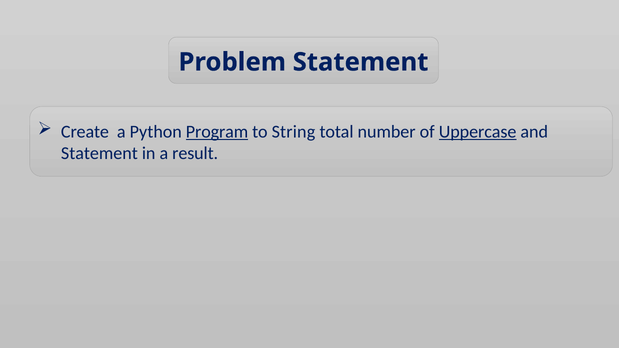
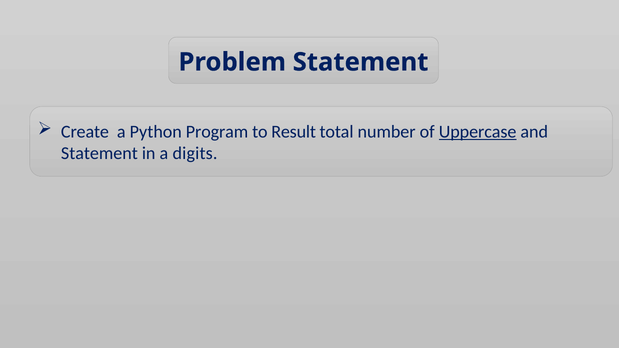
Program underline: present -> none
String: String -> Result
result: result -> digits
